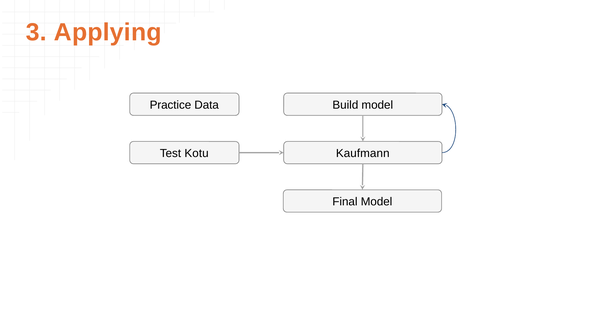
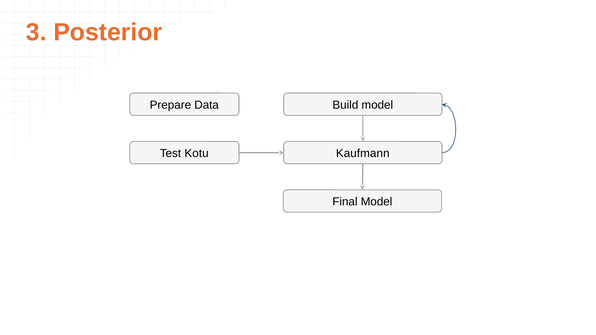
Applying: Applying -> Posterior
Practice: Practice -> Prepare
